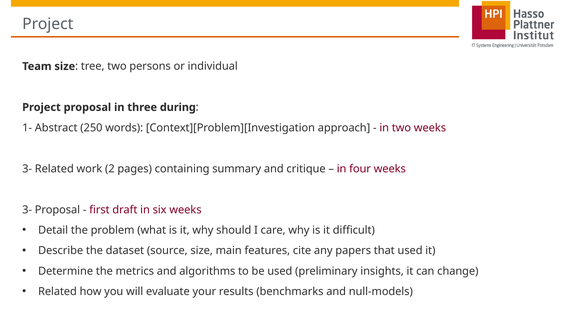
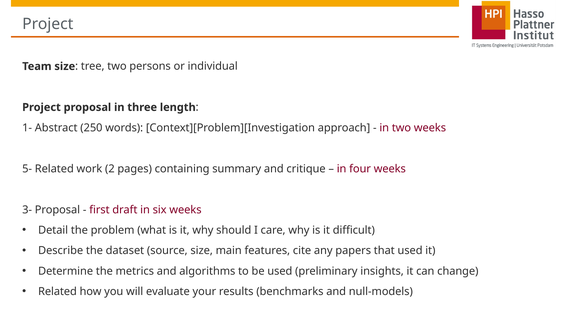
during: during -> length
3- at (27, 168): 3- -> 5-
